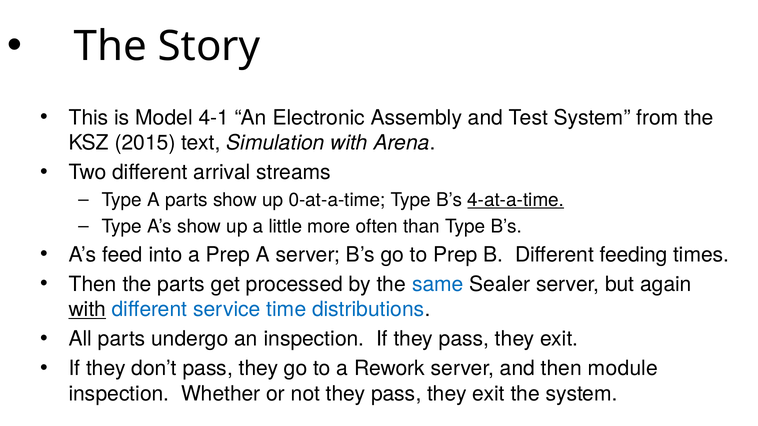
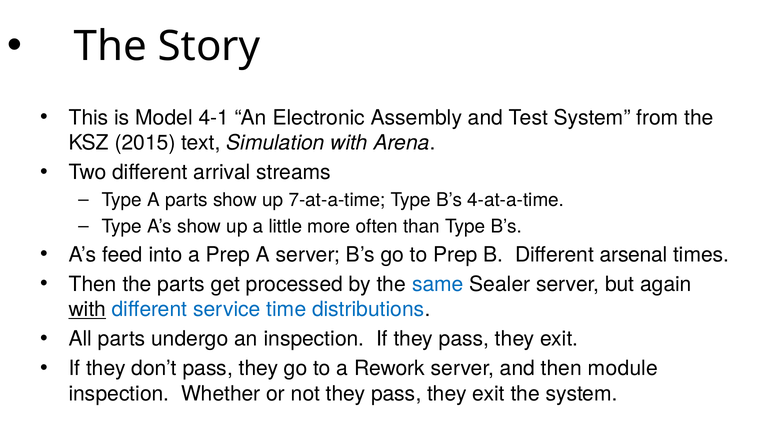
0-at-a-time: 0-at-a-time -> 7-at-a-time
4-at-a-time underline: present -> none
feeding: feeding -> arsenal
